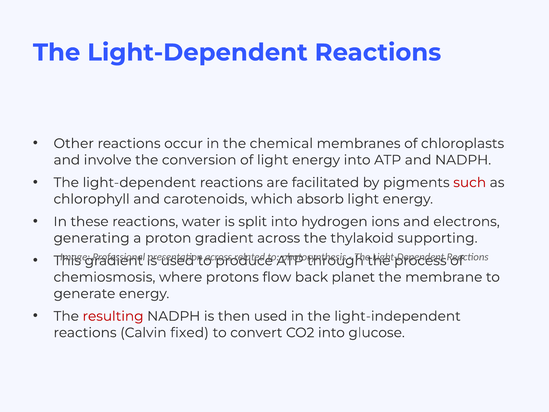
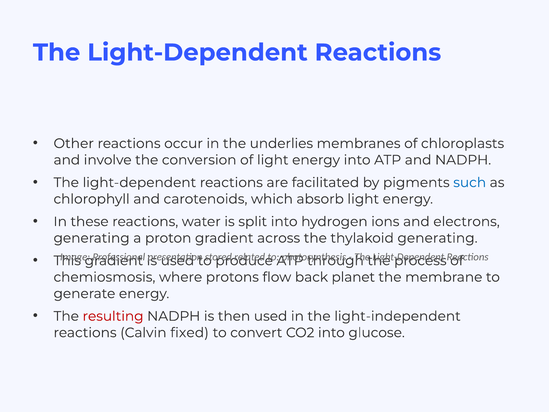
chemical: chemical -> underlies
such colour: red -> blue
thylakoid supporting: supporting -> generating
across at (218, 257): across -> stored
